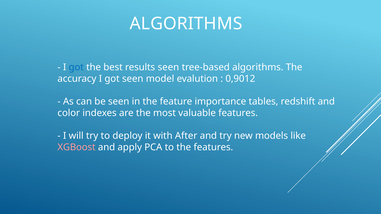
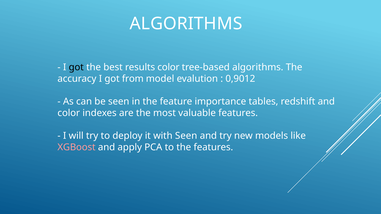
got at (76, 67) colour: blue -> black
results seen: seen -> color
got seen: seen -> from
with After: After -> Seen
